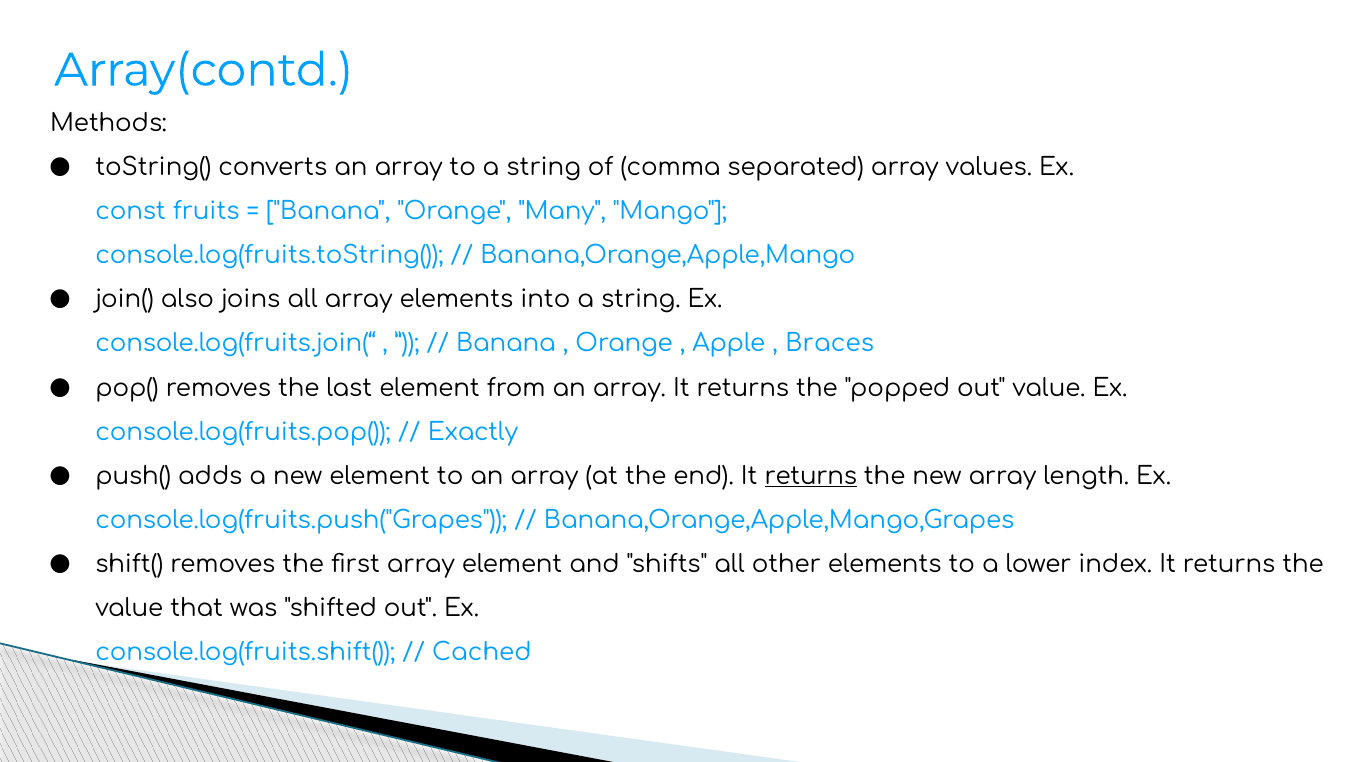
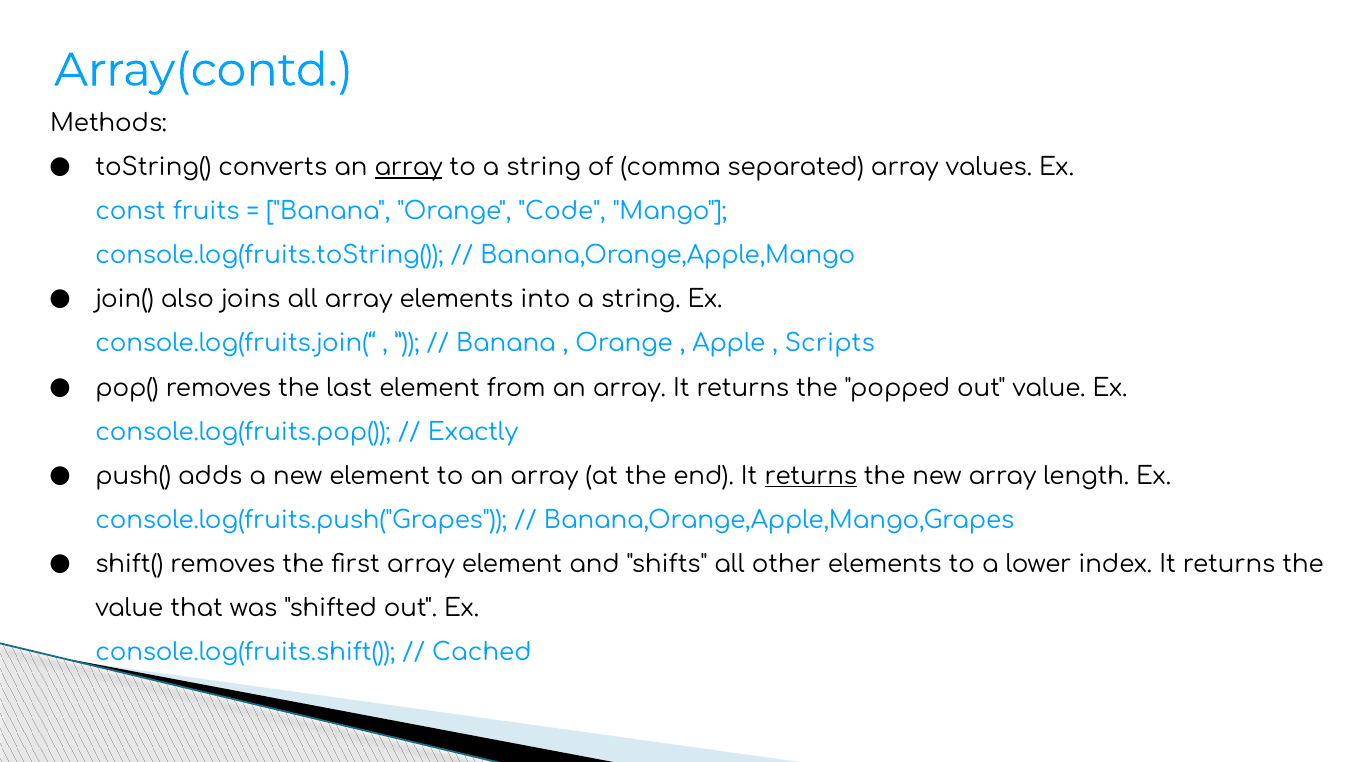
array at (409, 168) underline: none -> present
Many: Many -> Code
Braces: Braces -> Scripts
